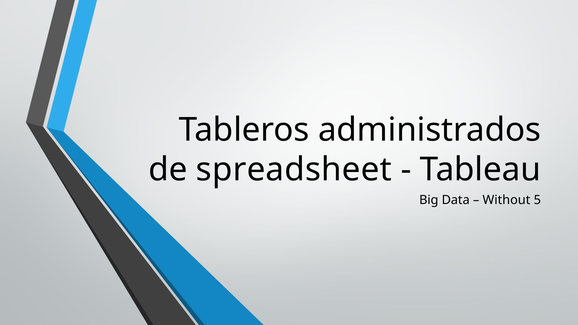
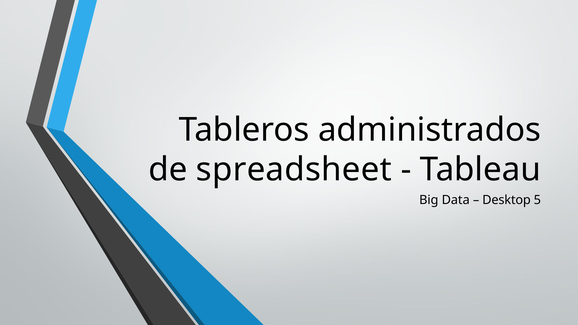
Without: Without -> Desktop
